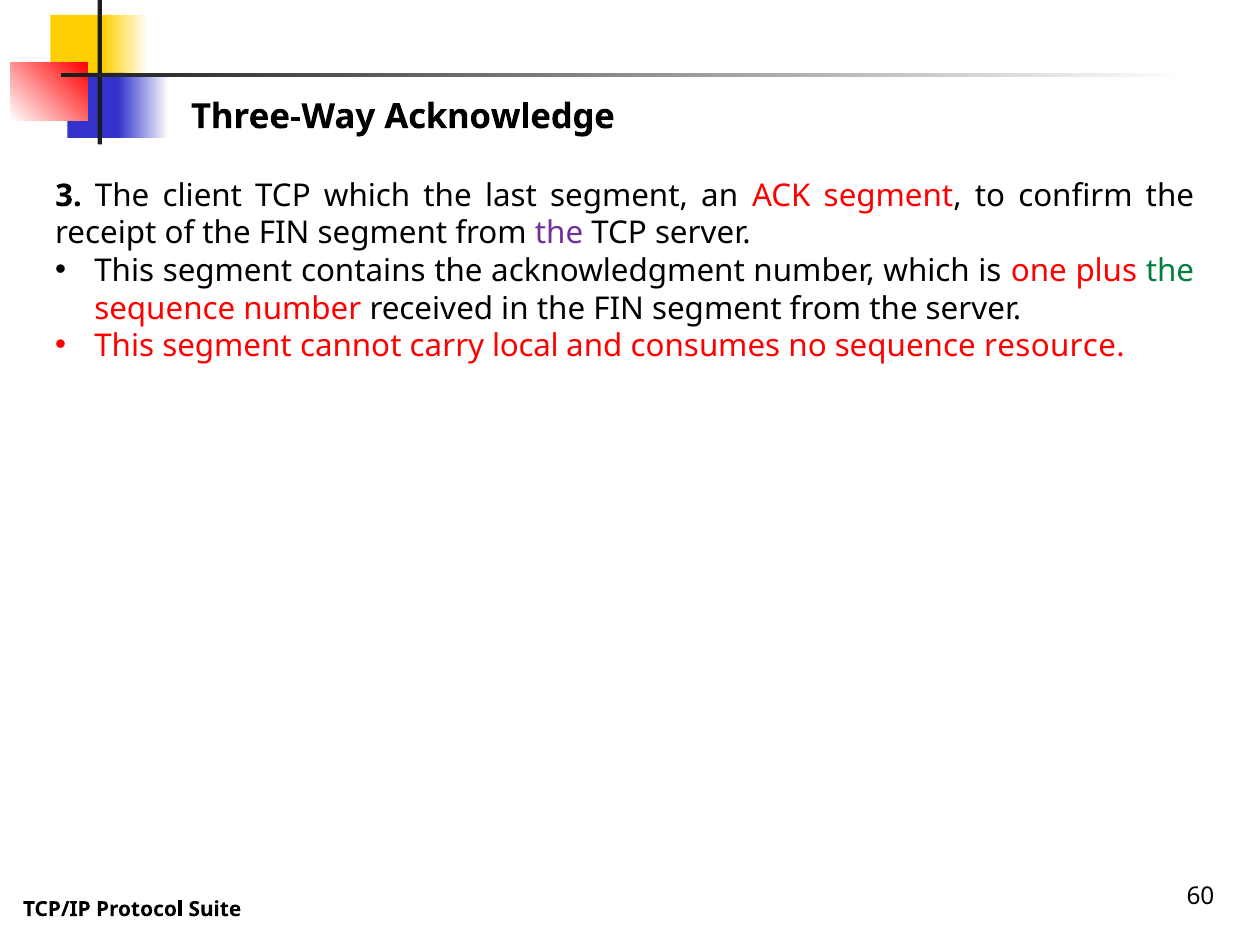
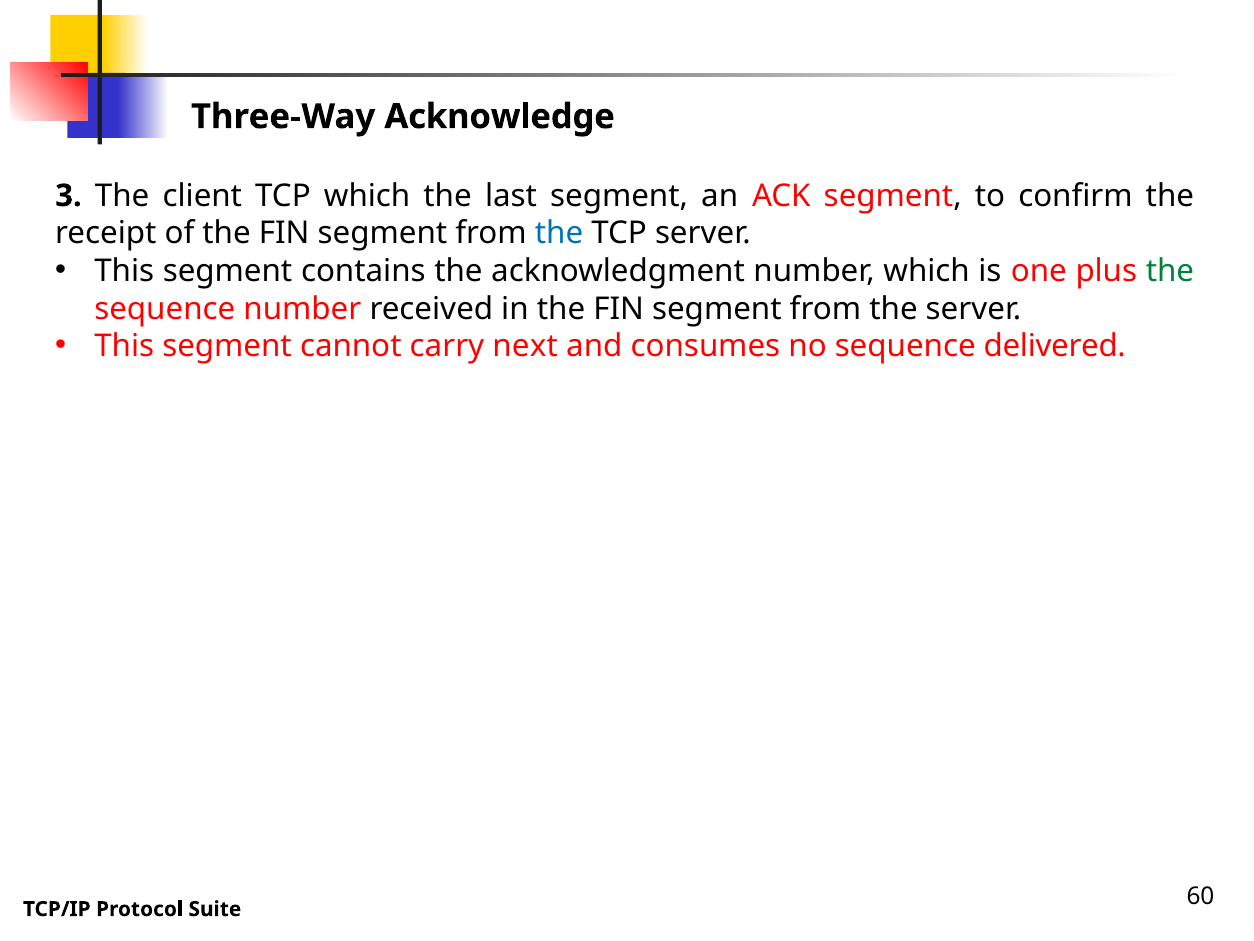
the at (559, 233) colour: purple -> blue
local: local -> next
resource: resource -> delivered
